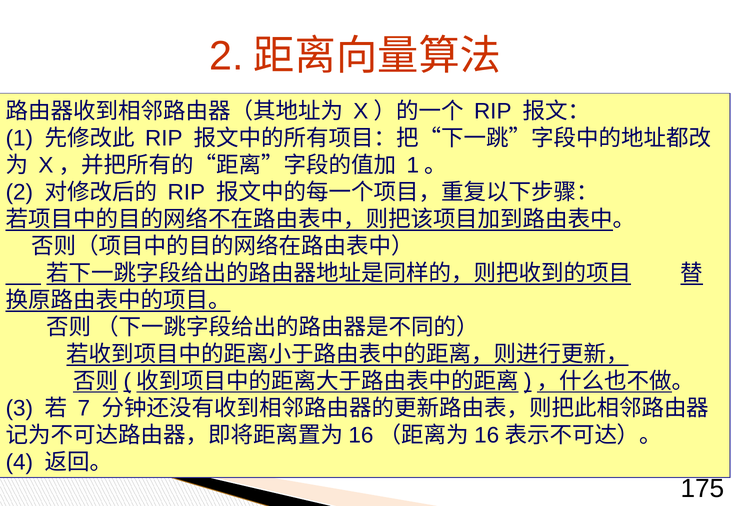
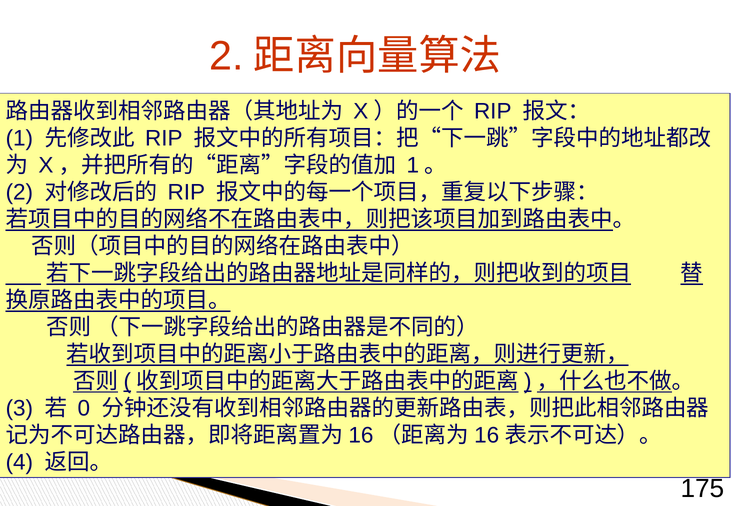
7: 7 -> 0
